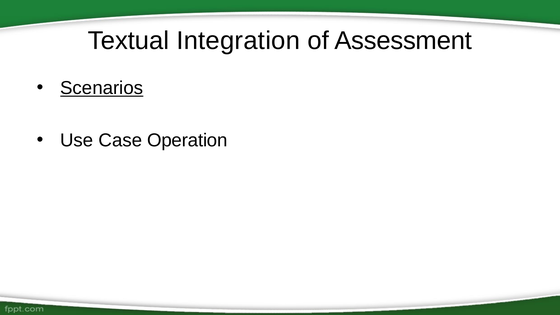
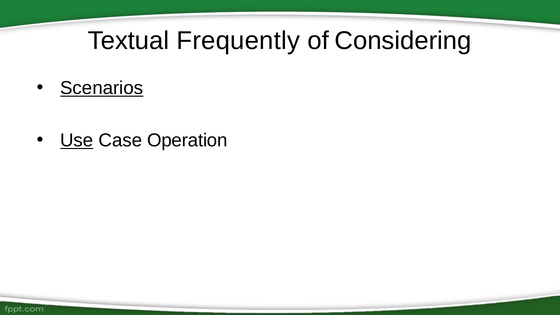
Integration: Integration -> Frequently
Assessment: Assessment -> Considering
Use underline: none -> present
